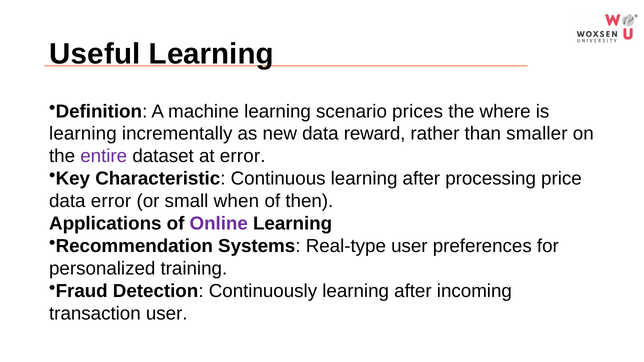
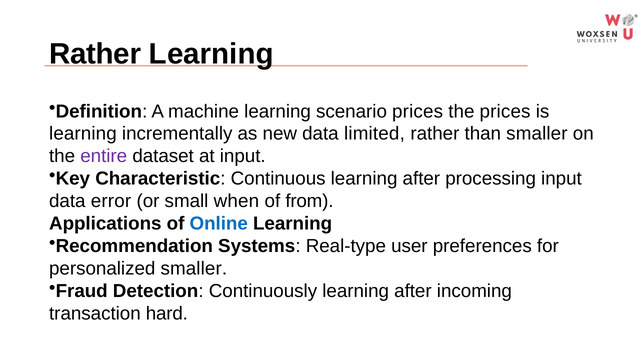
Useful at (95, 54): Useful -> Rather
the where: where -> prices
reward: reward -> limited
at error: error -> input
processing price: price -> input
then: then -> from
Online colour: purple -> blue
personalized training: training -> smaller
transaction user: user -> hard
